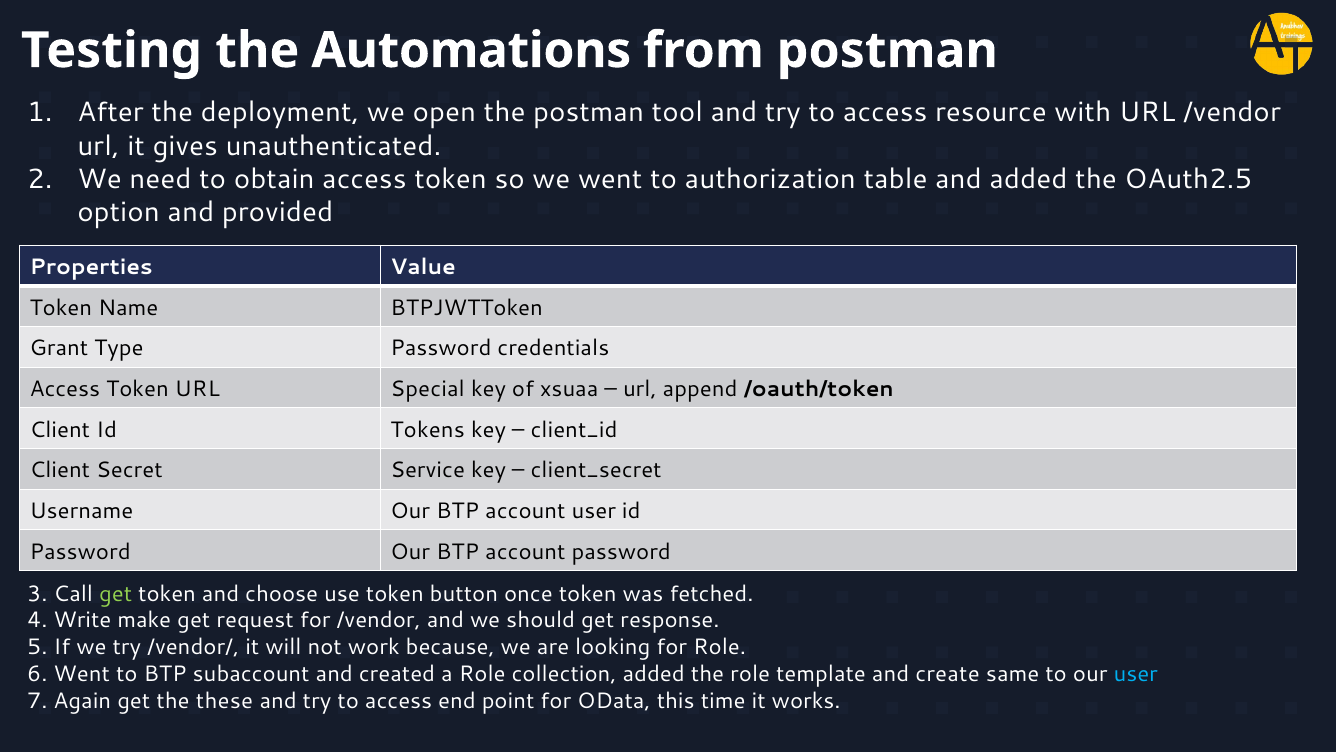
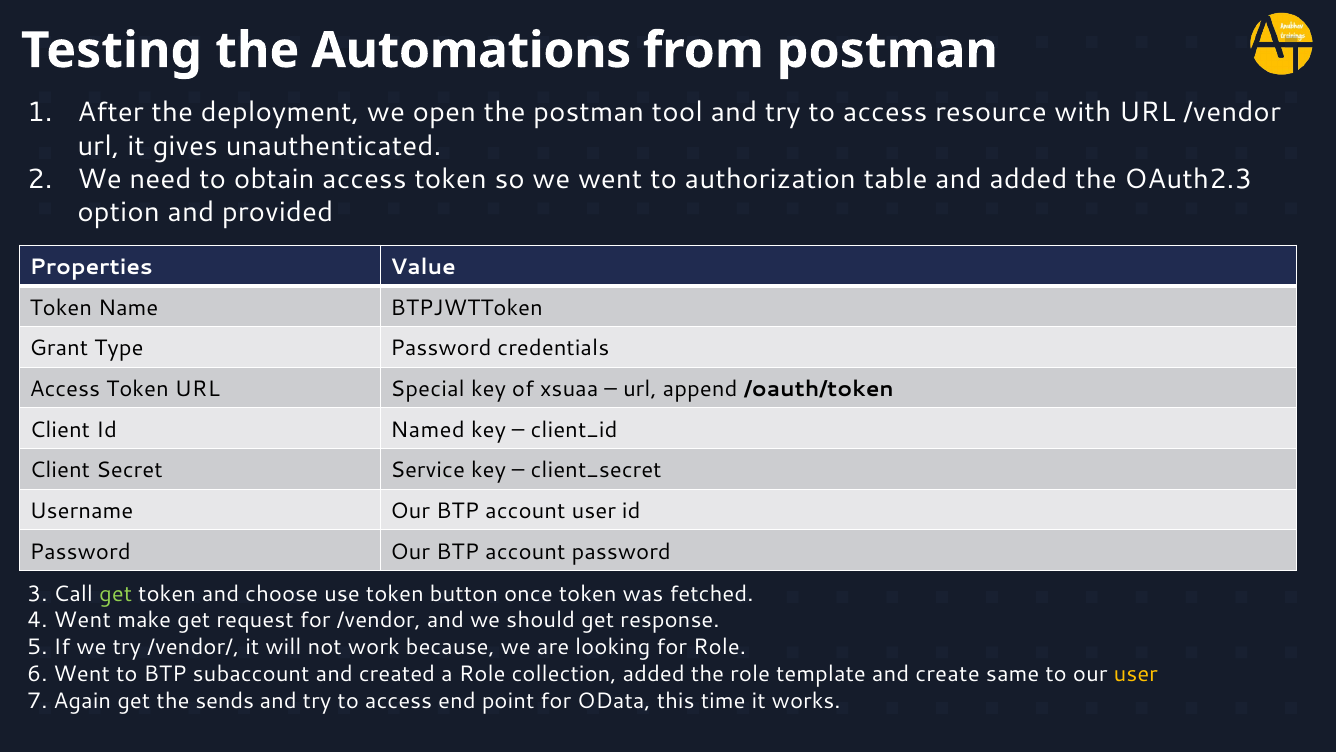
OAuth2.5: OAuth2.5 -> OAuth2.3
Tokens: Tokens -> Named
4 Write: Write -> Went
user at (1136, 674) colour: light blue -> yellow
these: these -> sends
